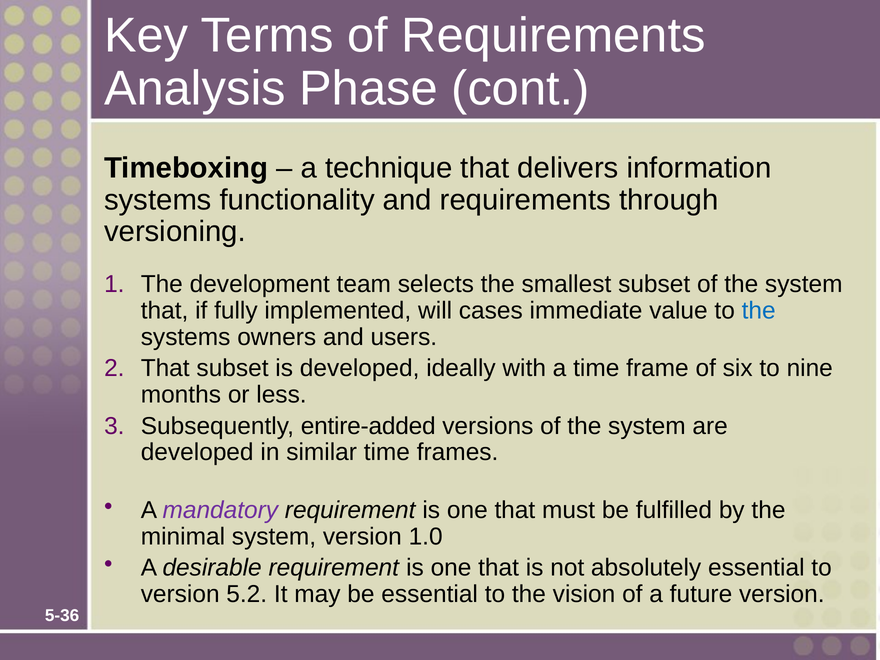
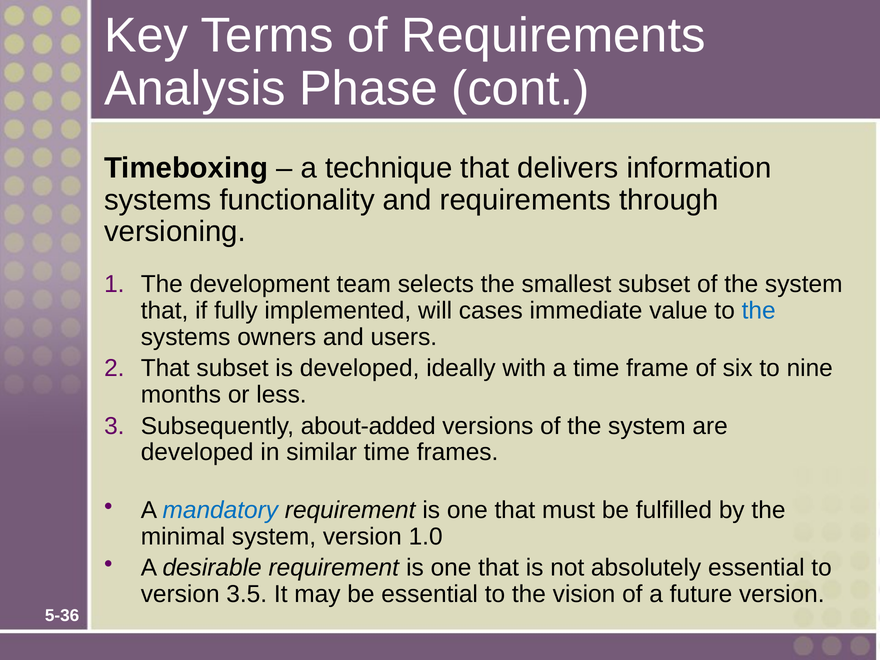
entire-added: entire-added -> about-added
mandatory colour: purple -> blue
5.2: 5.2 -> 3.5
